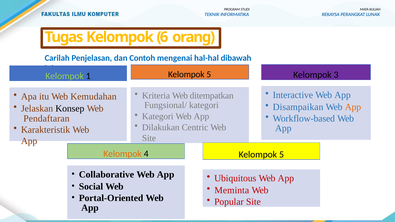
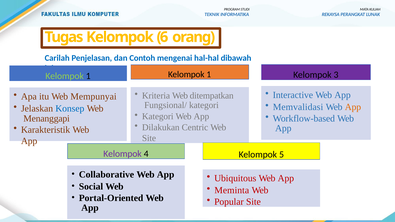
5 at (209, 75): 5 -> 1
Kemudahan: Kemudahan -> Mempunyai
Disampaikan: Disampaikan -> Memvalidasi
Konsep colour: black -> blue
Pendaftaran: Pendaftaran -> Menanggapi
Kelompok at (123, 154) colour: orange -> purple
